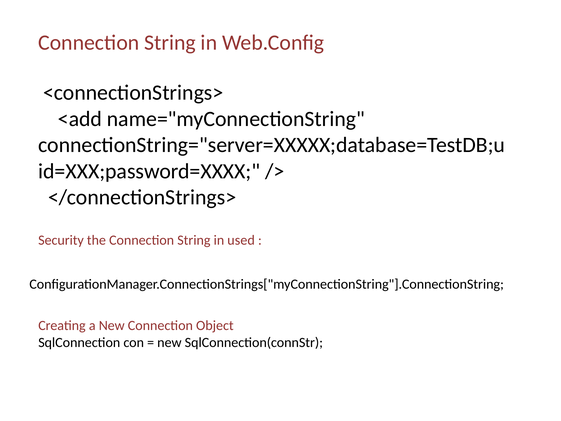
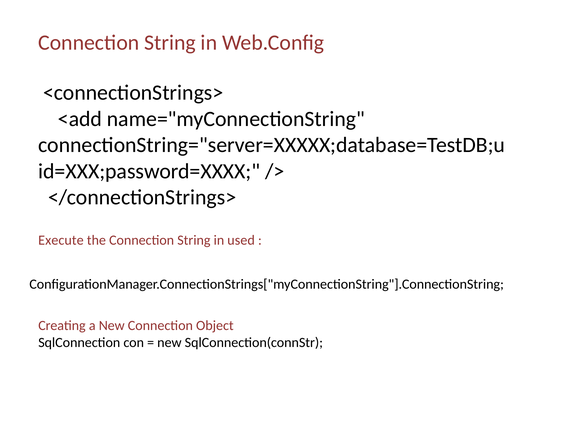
Security: Security -> Execute
